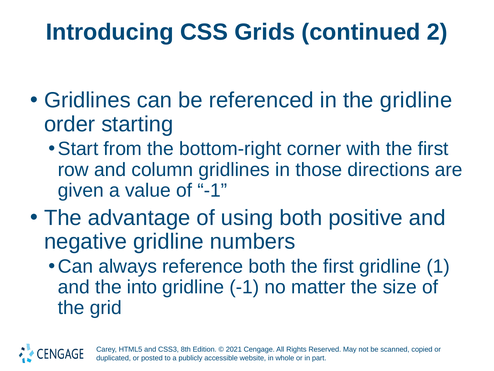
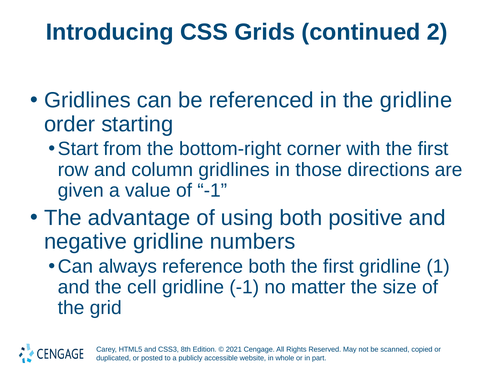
into: into -> cell
